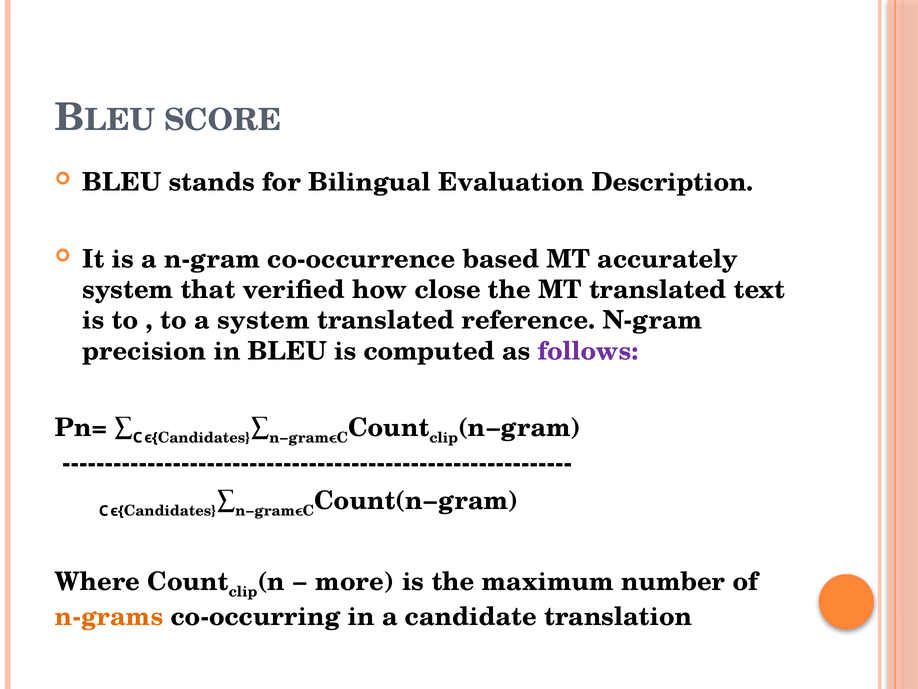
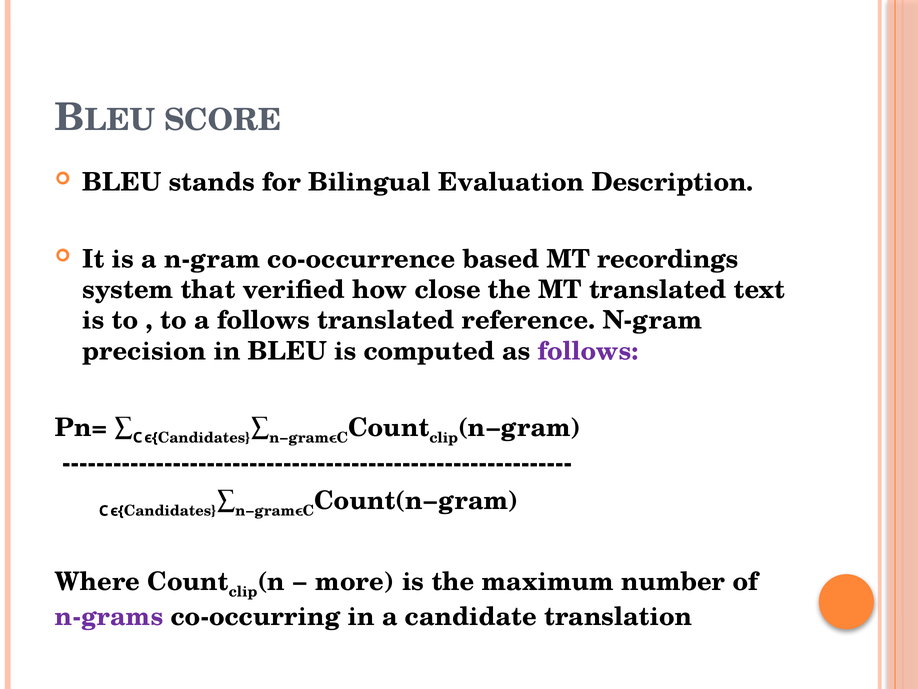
accurately: accurately -> recordings
a system: system -> follows
n-grams colour: orange -> purple
